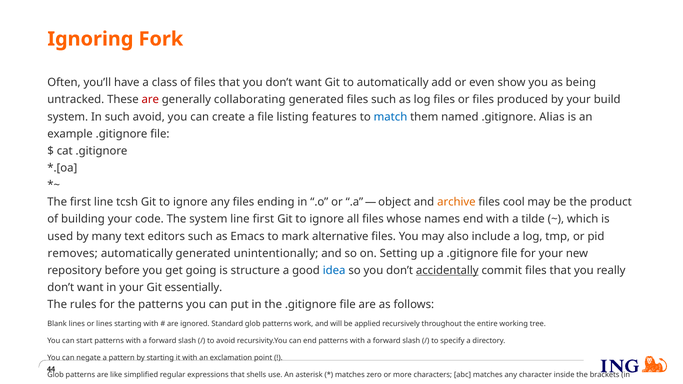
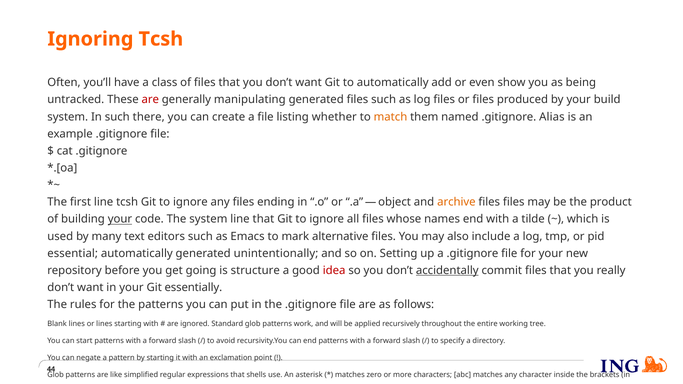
Ignoring Fork: Fork -> Tcsh
collaborating: collaborating -> manipulating
such avoid: avoid -> there
features: features -> whether
match at (391, 117) colour: blue -> orange
files cool: cool -> files
your at (120, 219) underline: none -> present
line first: first -> that
removes: removes -> essential
idea colour: blue -> red
